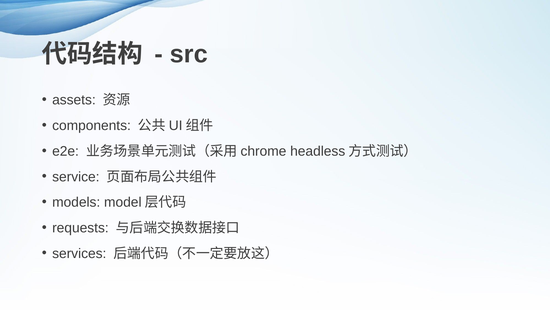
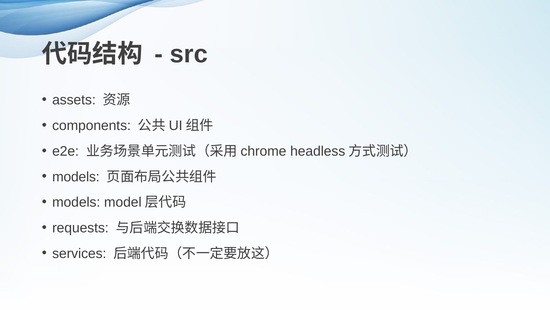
service at (76, 176): service -> models
